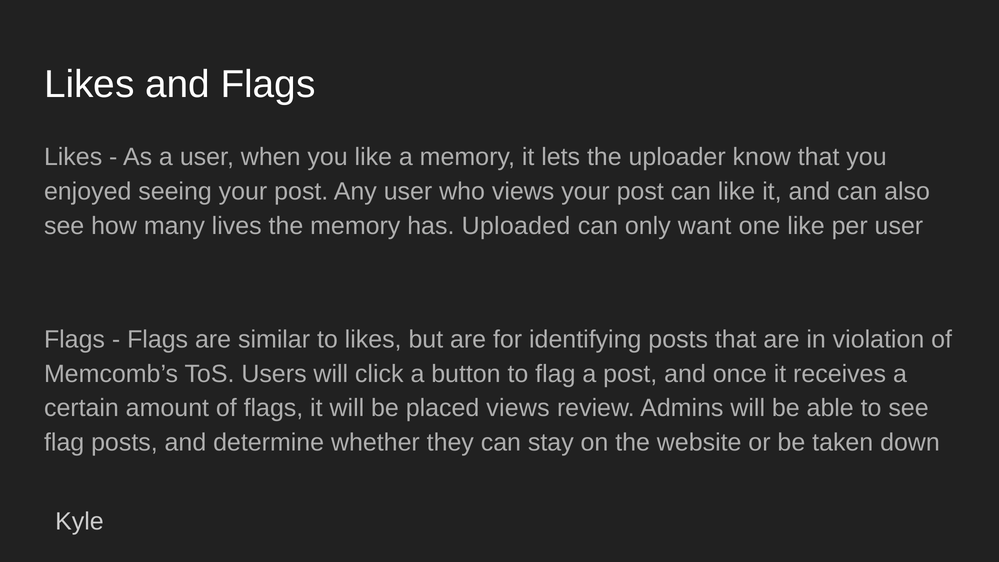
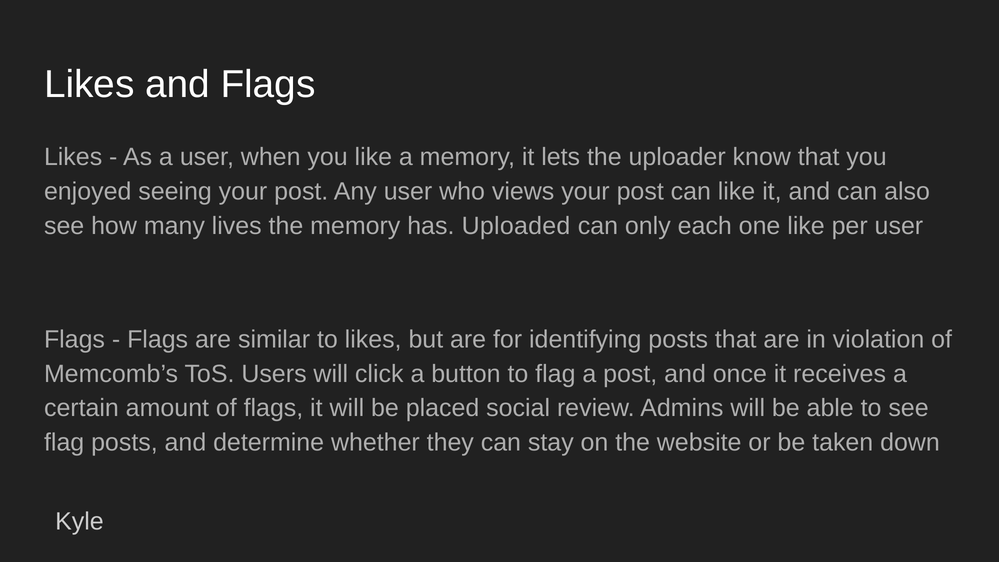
want: want -> each
placed views: views -> social
